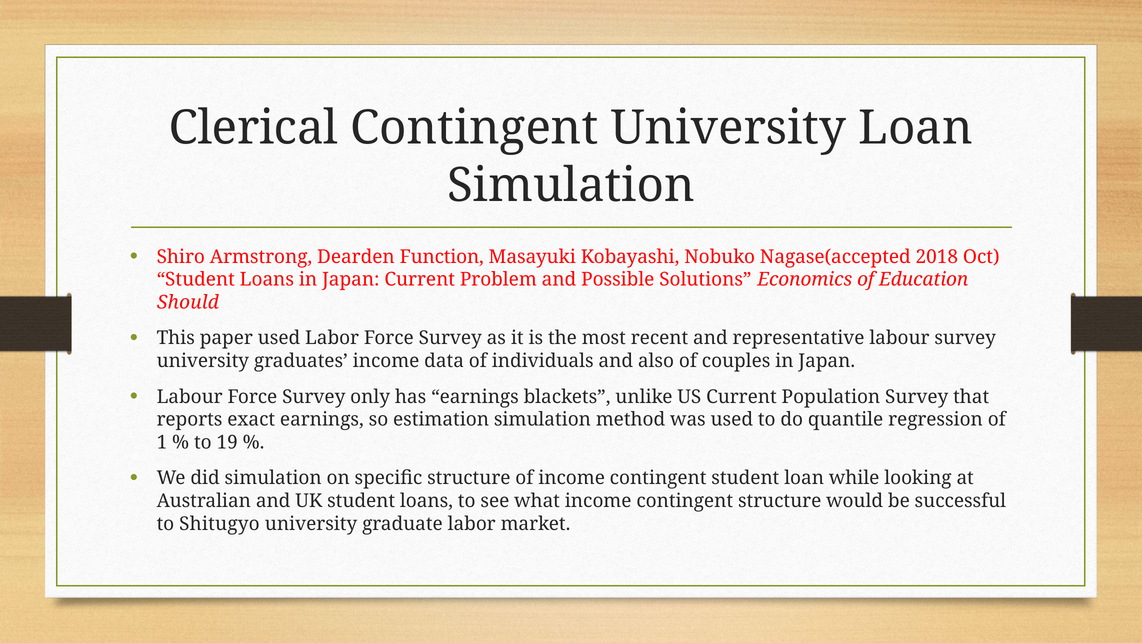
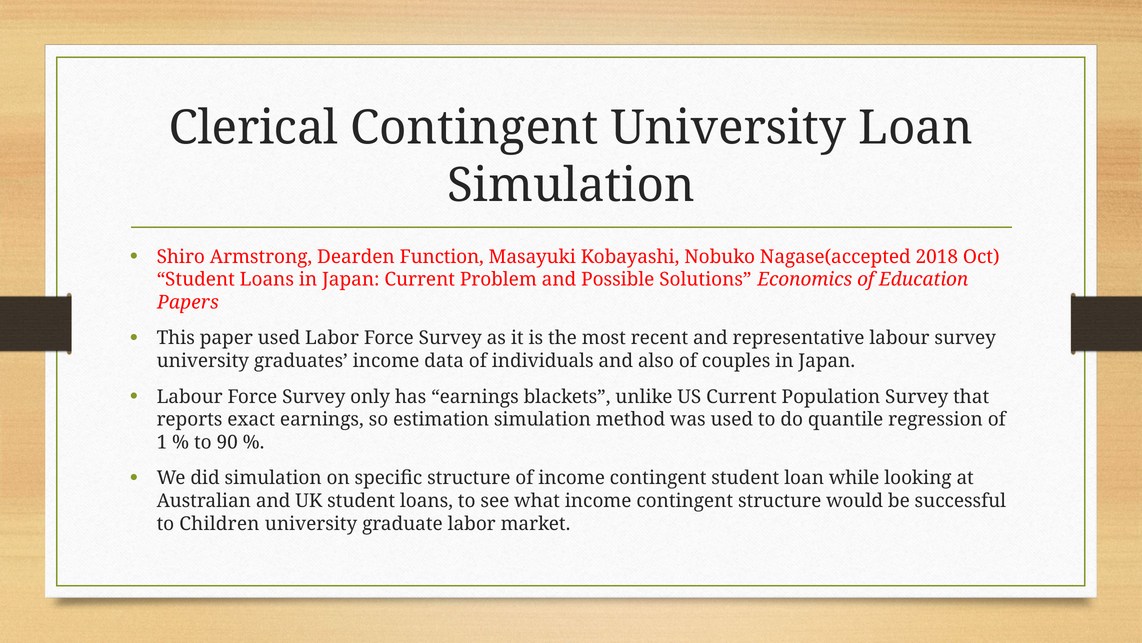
Should: Should -> Papers
19: 19 -> 90
Shitugyo: Shitugyo -> Children
